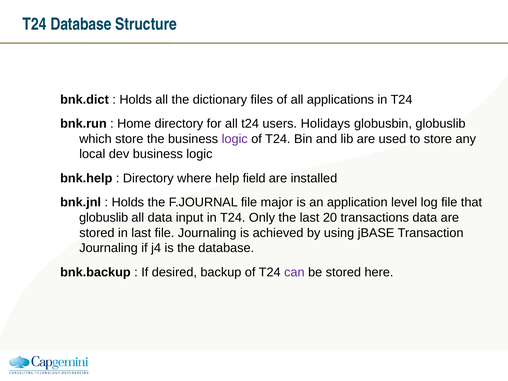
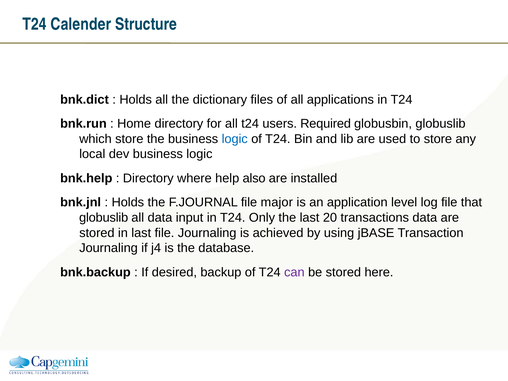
T24 Database: Database -> Calender
Holidays: Holidays -> Required
logic at (235, 139) colour: purple -> blue
field: field -> also
